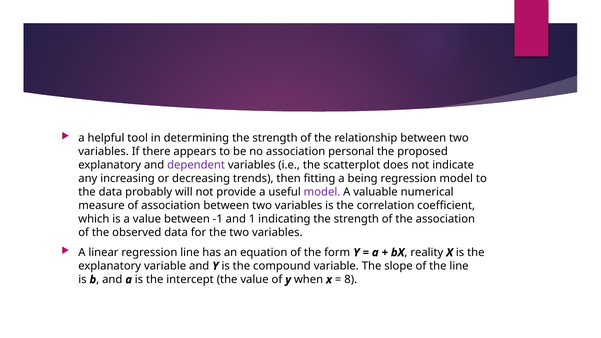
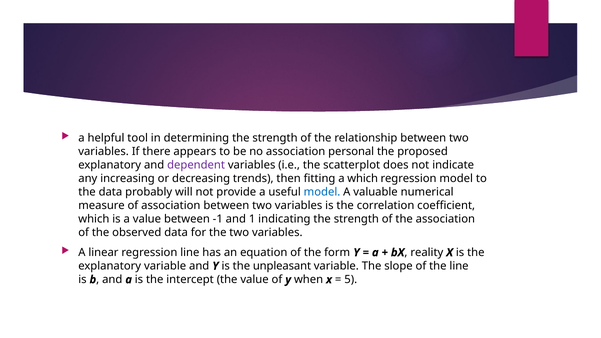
a being: being -> which
model at (322, 192) colour: purple -> blue
compound: compound -> unpleasant
8: 8 -> 5
